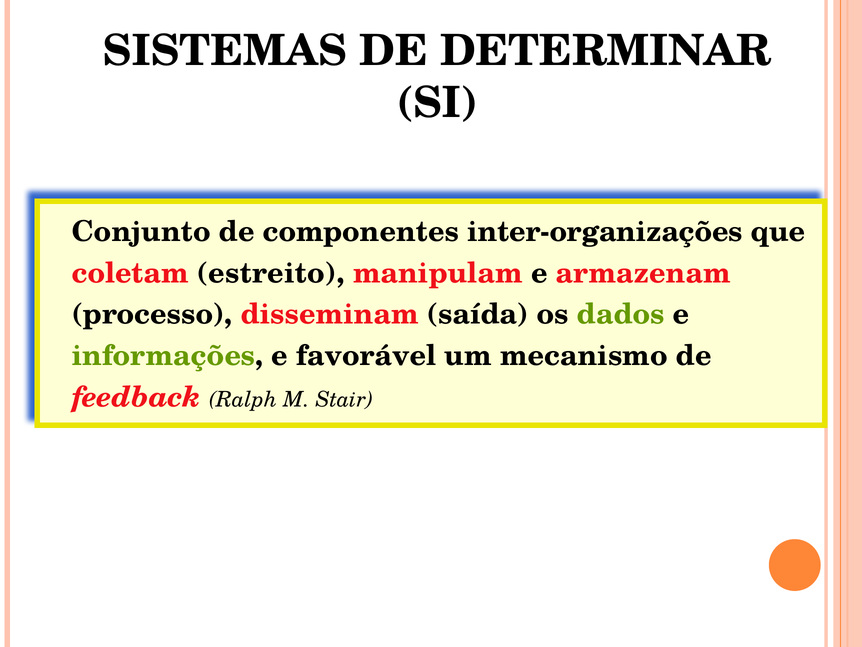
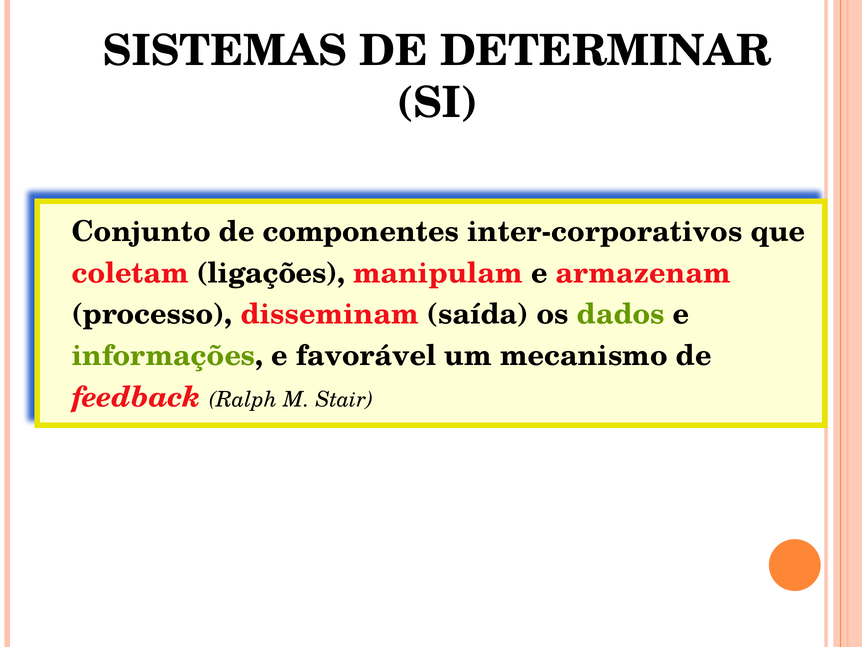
inter-organizações: inter-organizações -> inter-corporativos
estreito: estreito -> ligações
